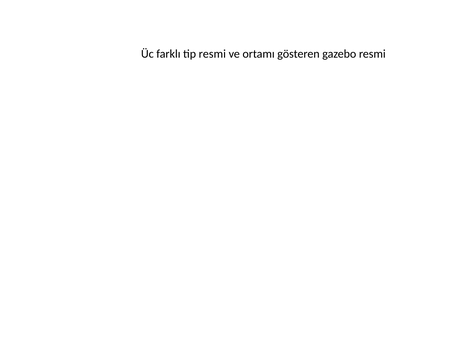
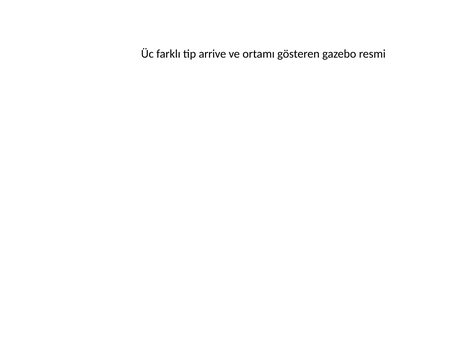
tip resmi: resmi -> arrive
